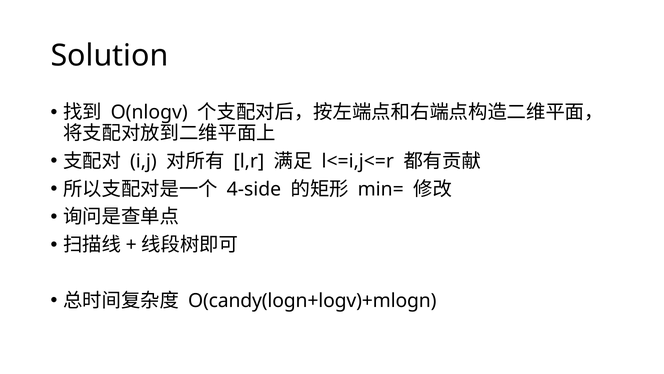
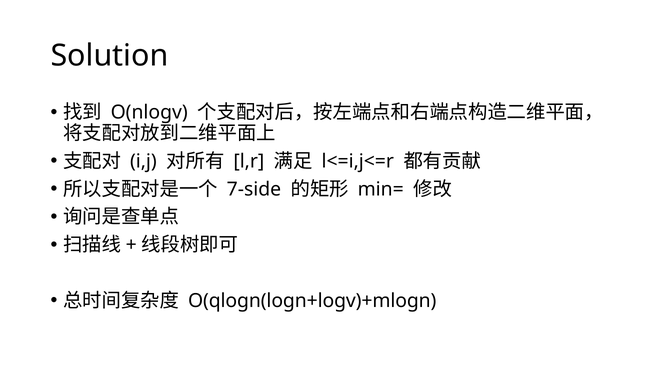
4-side: 4-side -> 7-side
O(candy(logn+logv)+mlogn: O(candy(logn+logv)+mlogn -> O(qlogn(logn+logv)+mlogn
